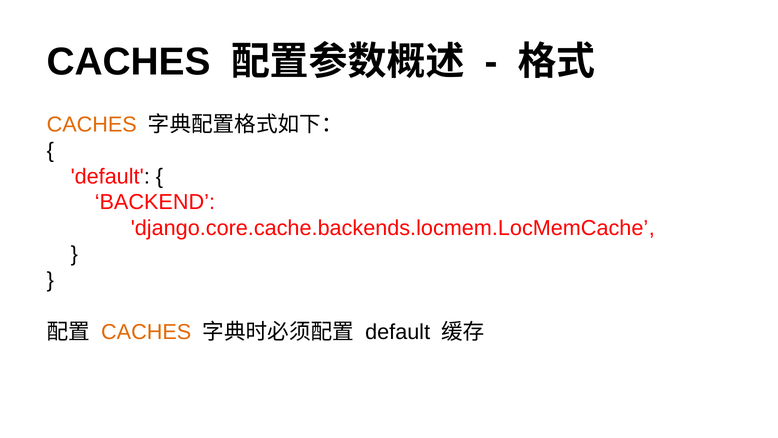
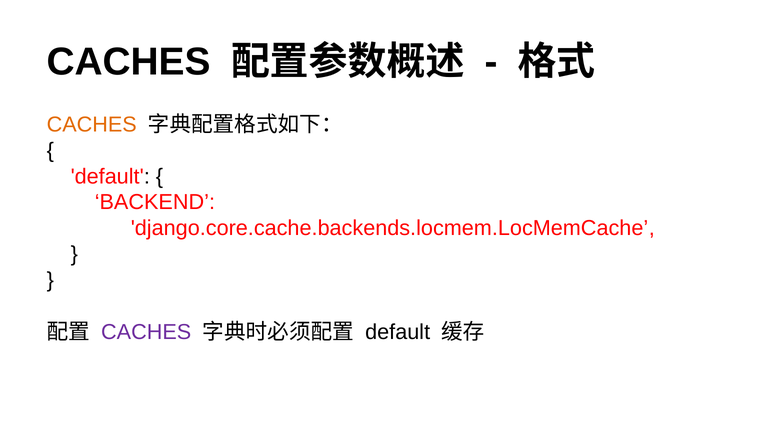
CACHES at (146, 332) colour: orange -> purple
